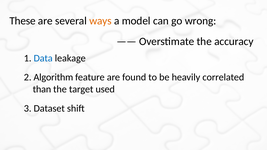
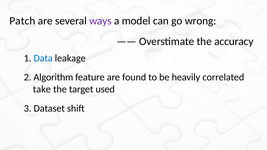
These: These -> Patch
ways colour: orange -> purple
than: than -> take
